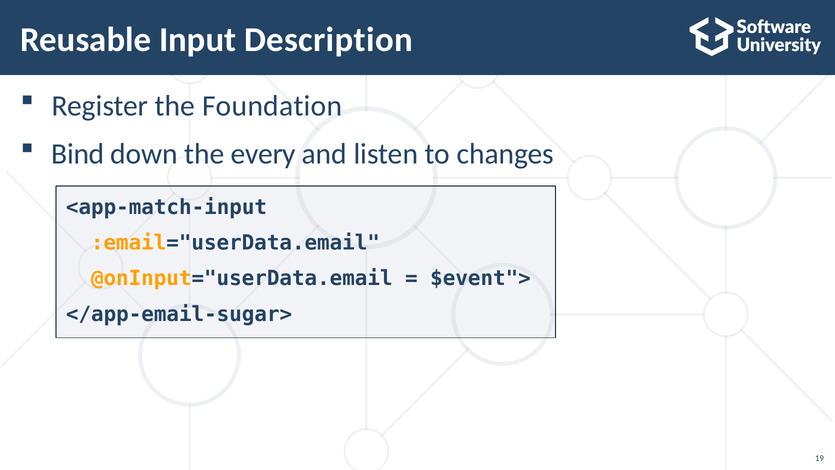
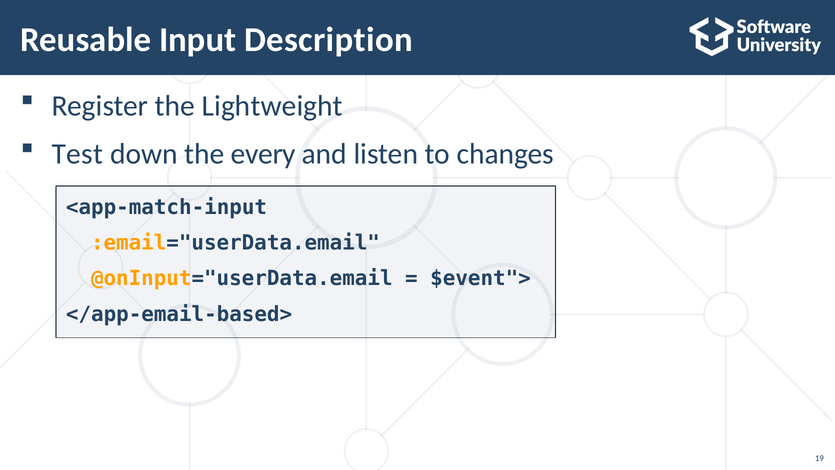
Foundation: Foundation -> Lightweight
Bind: Bind -> Test
</app-email-sugar>: </app-email-sugar> -> </app-email-based>
